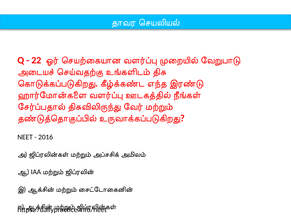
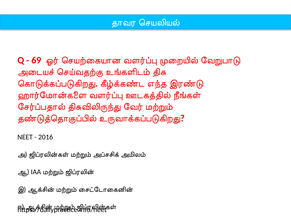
22: 22 -> 69
